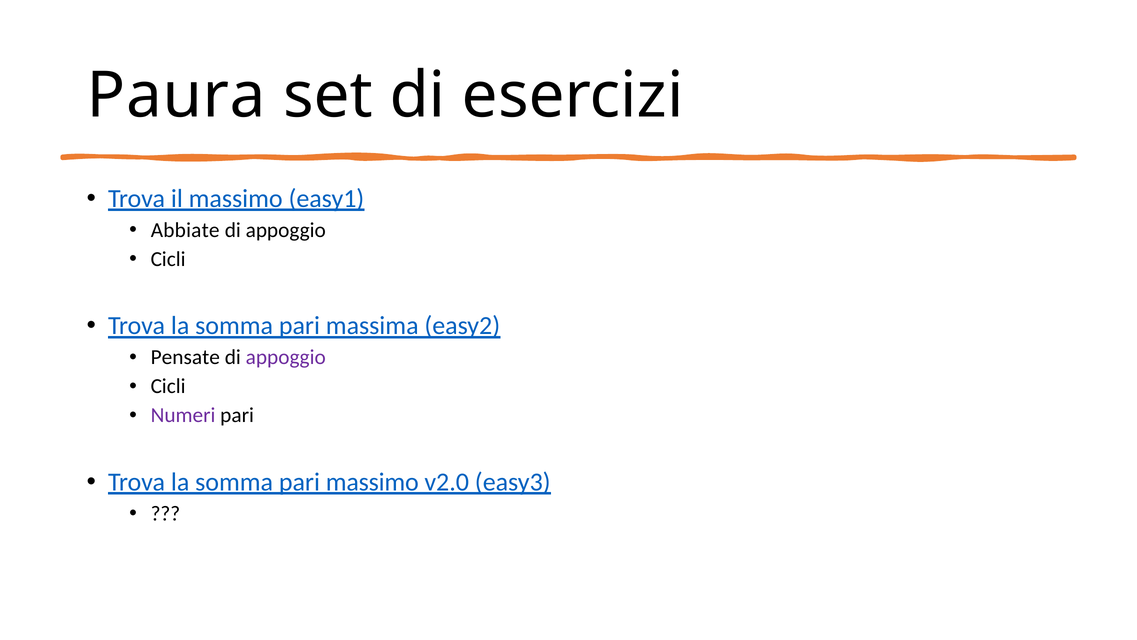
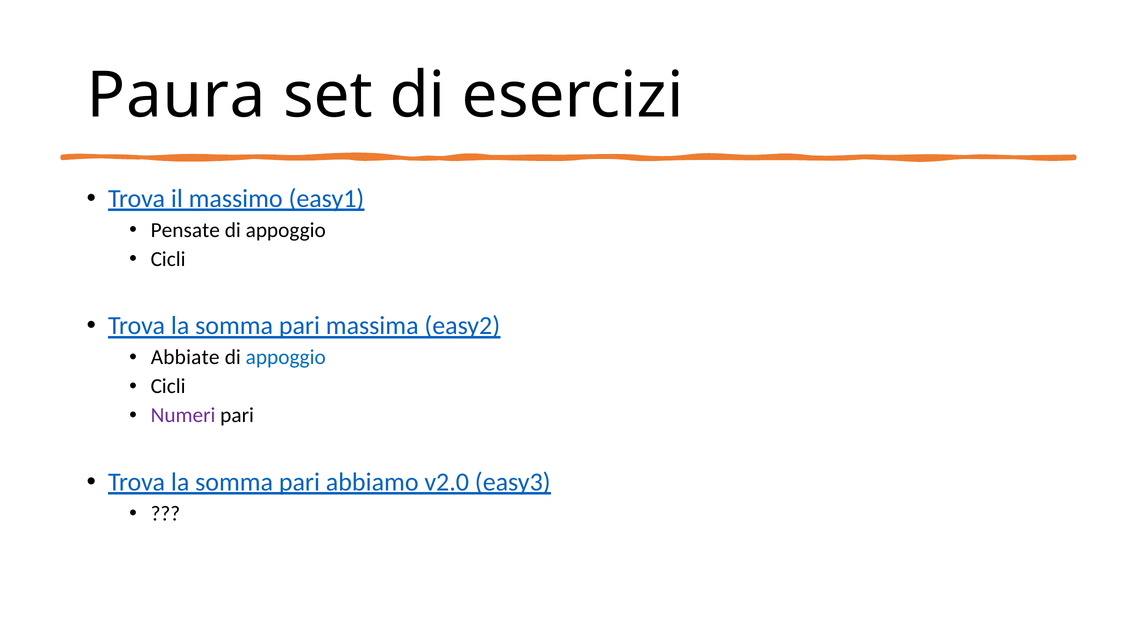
Abbiate: Abbiate -> Pensate
Pensate: Pensate -> Abbiate
appoggio at (286, 357) colour: purple -> blue
pari massimo: massimo -> abbiamo
